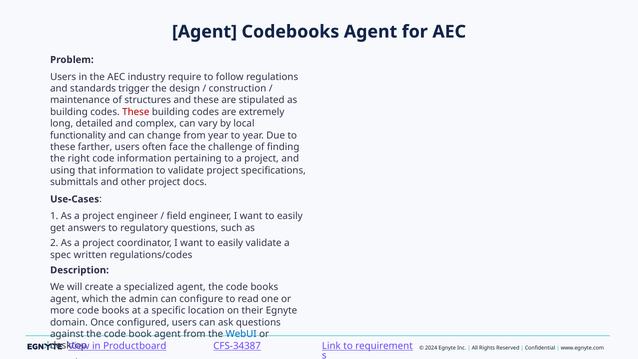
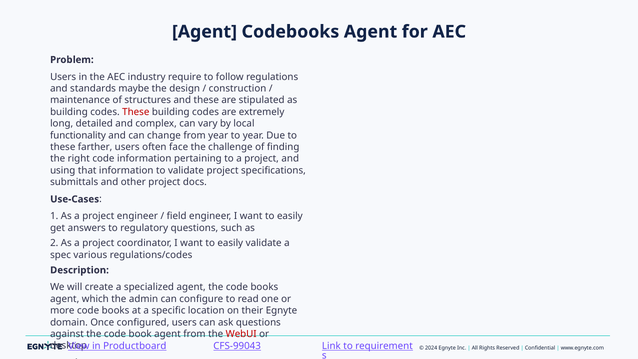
trigger: trigger -> maybe
written: written -> various
WebUI colour: blue -> red
CFS-34387: CFS-34387 -> CFS-99043
